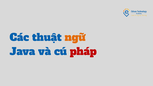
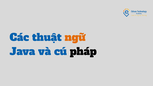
pháp colour: red -> black
